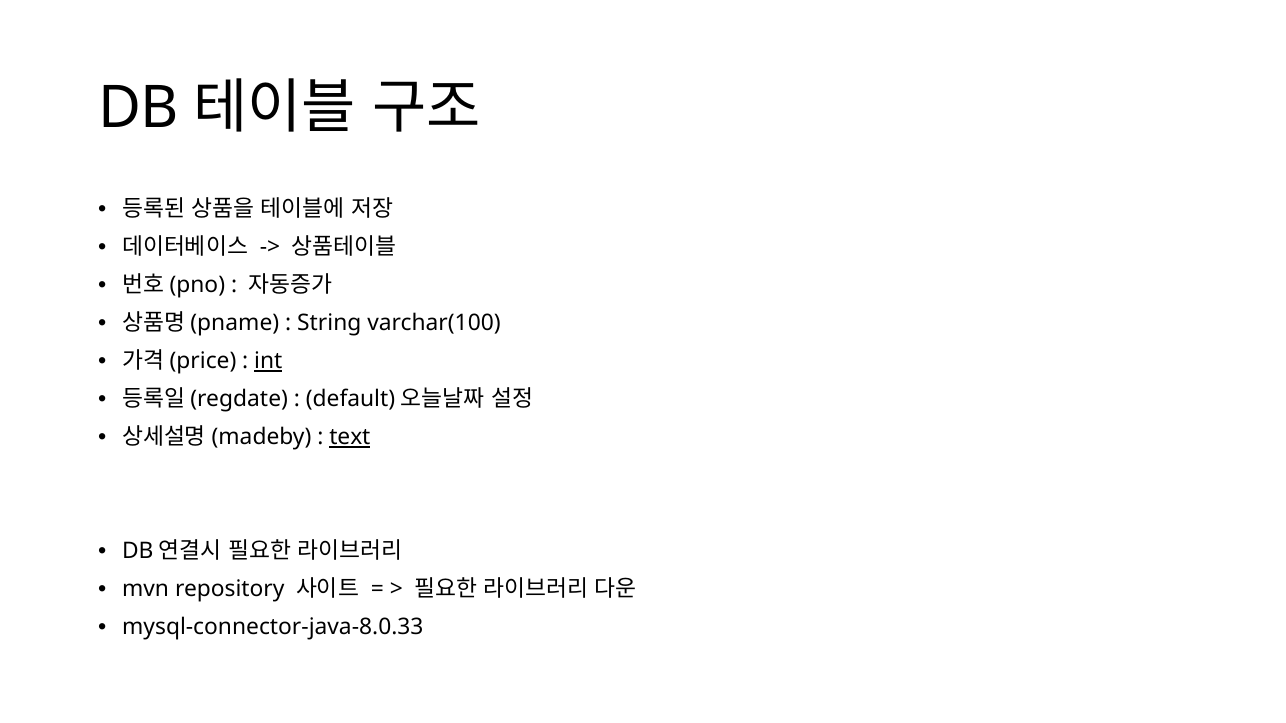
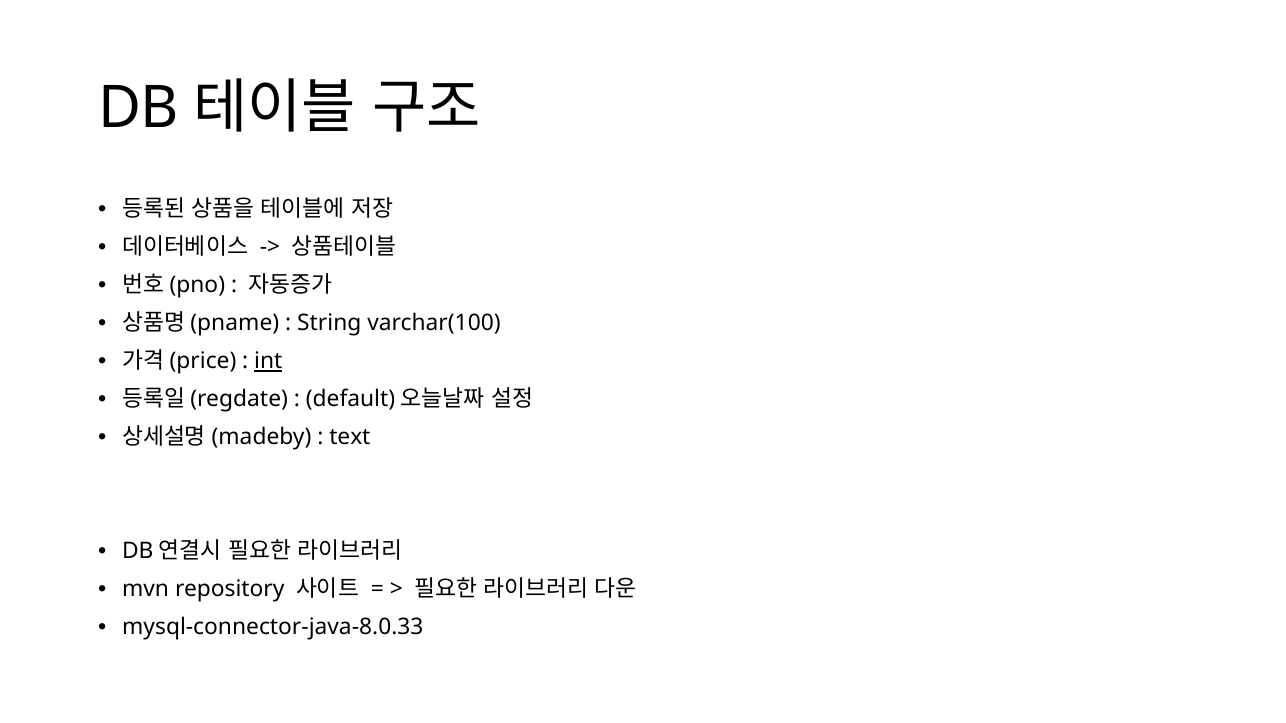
text underline: present -> none
